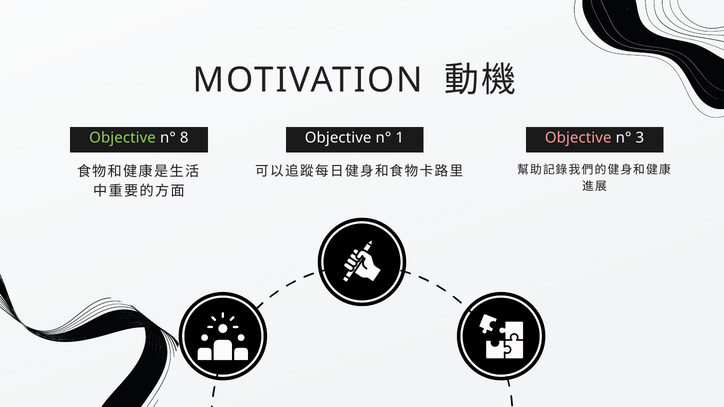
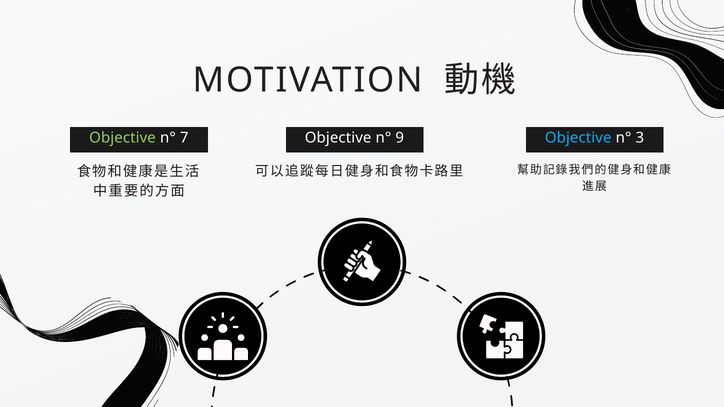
8: 8 -> 7
1: 1 -> 9
Objective at (578, 138) colour: pink -> light blue
